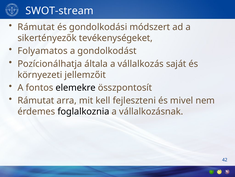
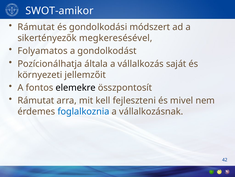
SWOT-stream: SWOT-stream -> SWOT-amikor
tevékenységeket: tevékenységeket -> megkeresésével
foglalkoznia colour: black -> blue
